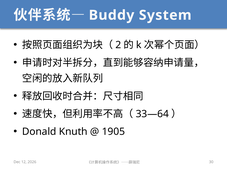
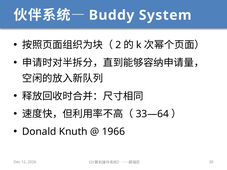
1905: 1905 -> 1966
